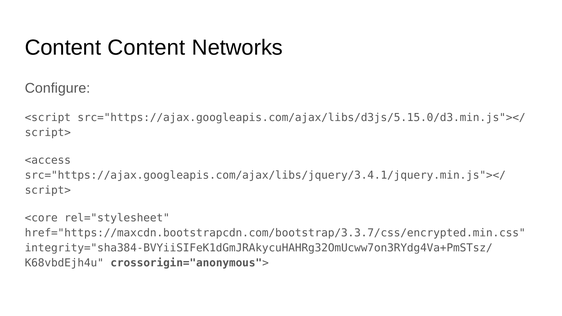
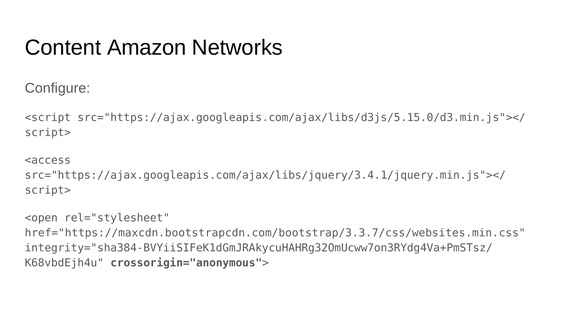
Content Content: Content -> Amazon
<core: <core -> <open
href="https://maxcdn.bootstrapcdn.com/bootstrap/3.3.7/css/encrypted.min.css: href="https://maxcdn.bootstrapcdn.com/bootstrap/3.3.7/css/encrypted.min.css -> href="https://maxcdn.bootstrapcdn.com/bootstrap/3.3.7/css/websites.min.css
